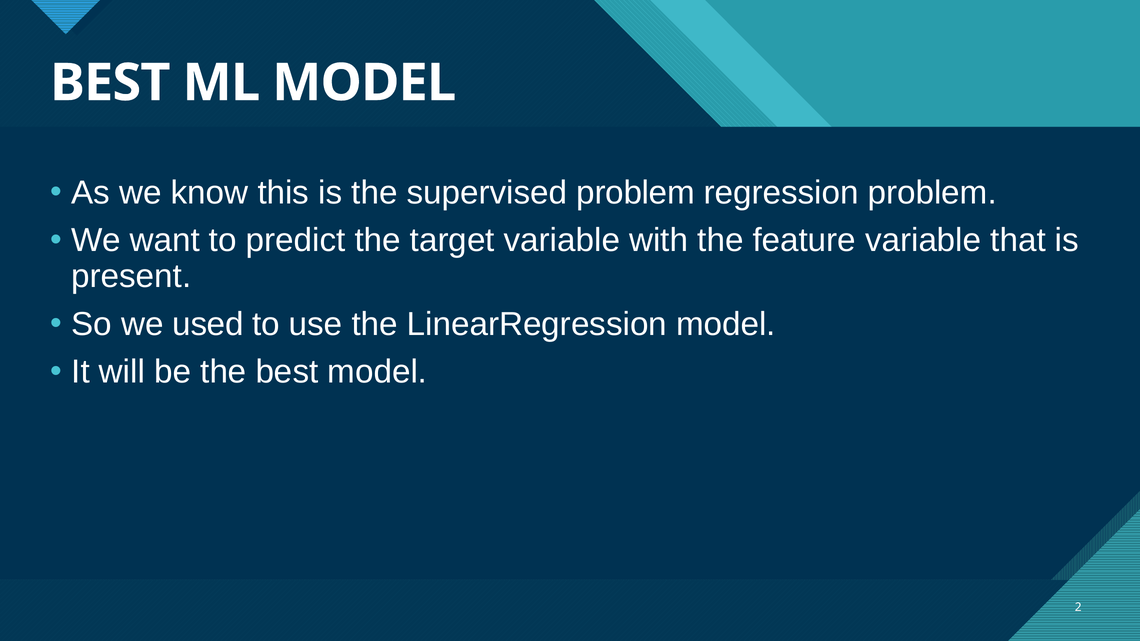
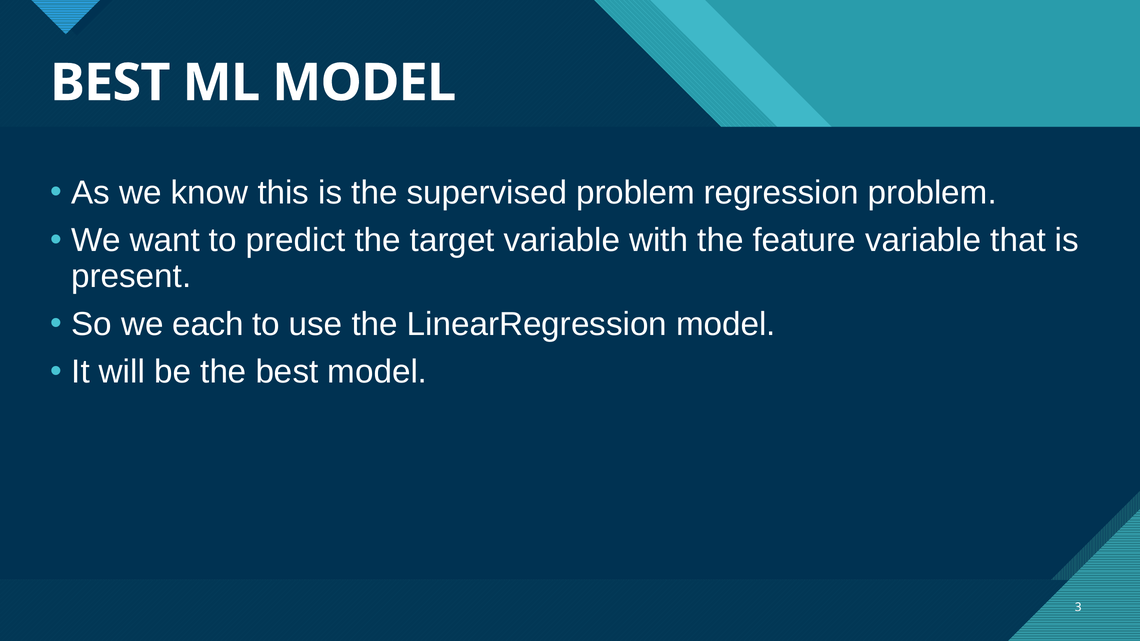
used: used -> each
2: 2 -> 3
